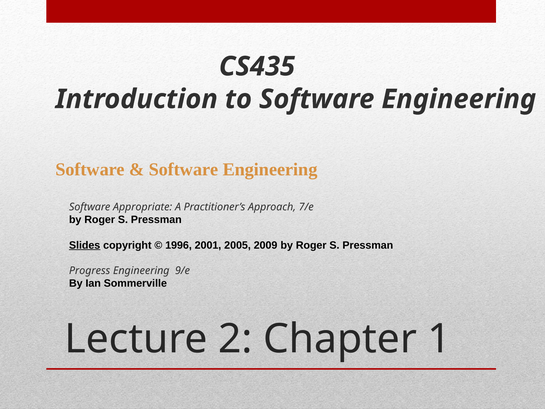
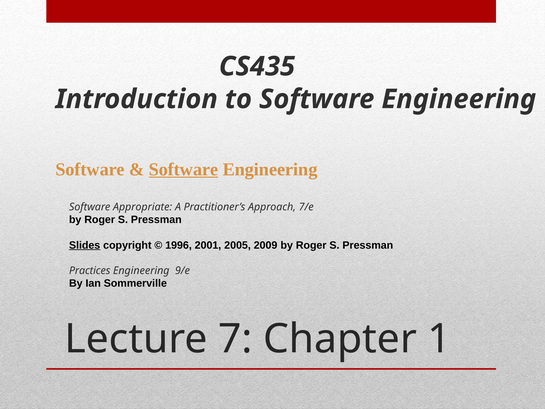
Software at (184, 169) underline: none -> present
Progress: Progress -> Practices
2: 2 -> 7
